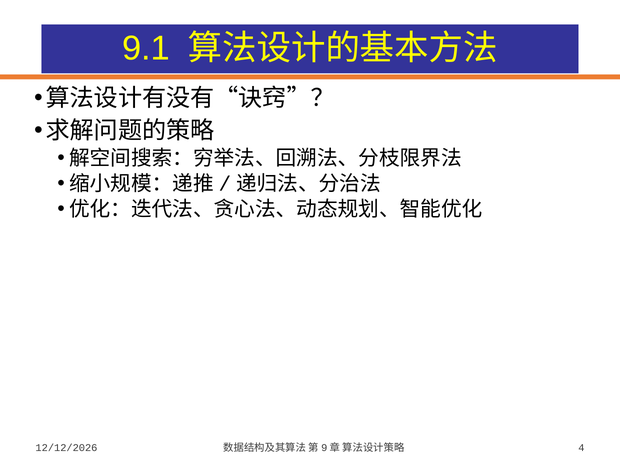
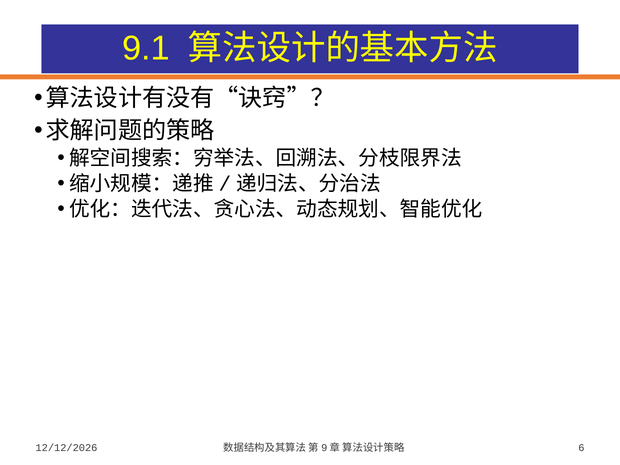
4: 4 -> 6
